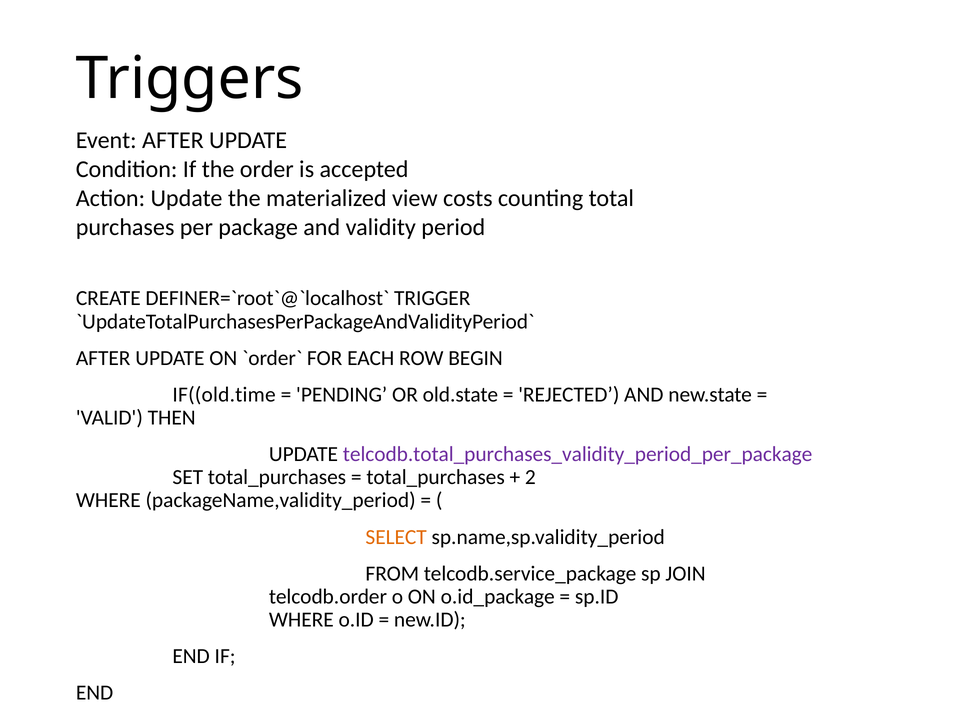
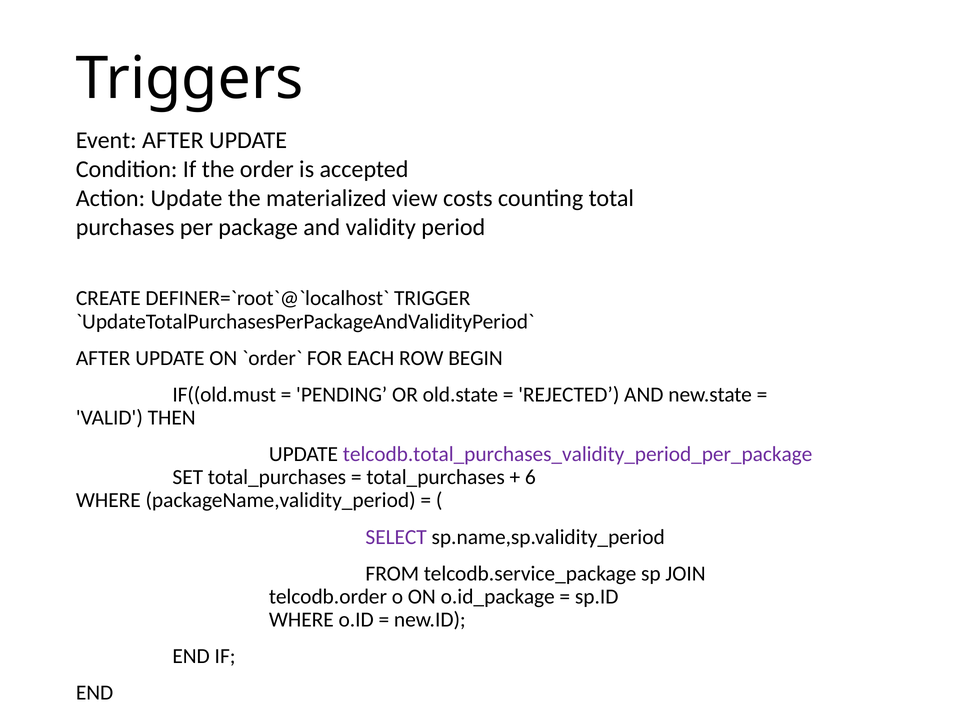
IF((old.time: IF((old.time -> IF((old.must
2: 2 -> 6
SELECT colour: orange -> purple
